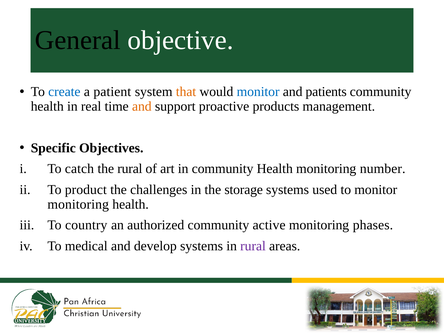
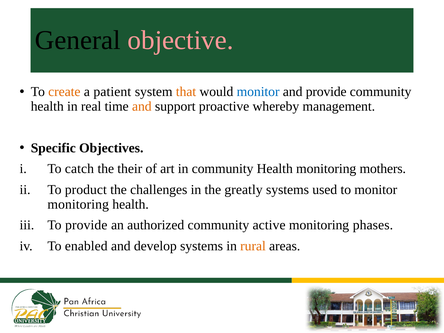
objective colour: white -> pink
create colour: blue -> orange
and patients: patients -> provide
products: products -> whereby
the rural: rural -> their
number: number -> mothers
storage: storage -> greatly
To country: country -> provide
medical: medical -> enabled
rural at (253, 246) colour: purple -> orange
